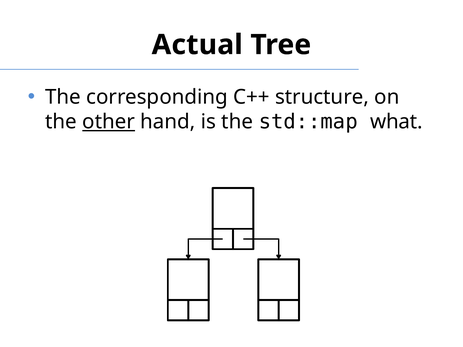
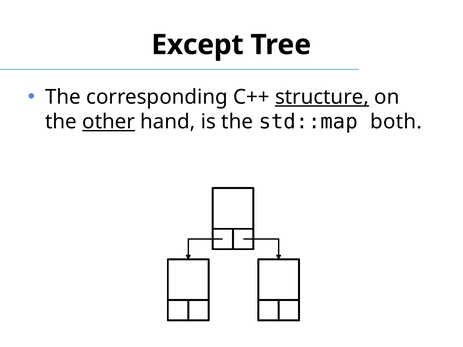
Actual: Actual -> Except
structure underline: none -> present
what: what -> both
